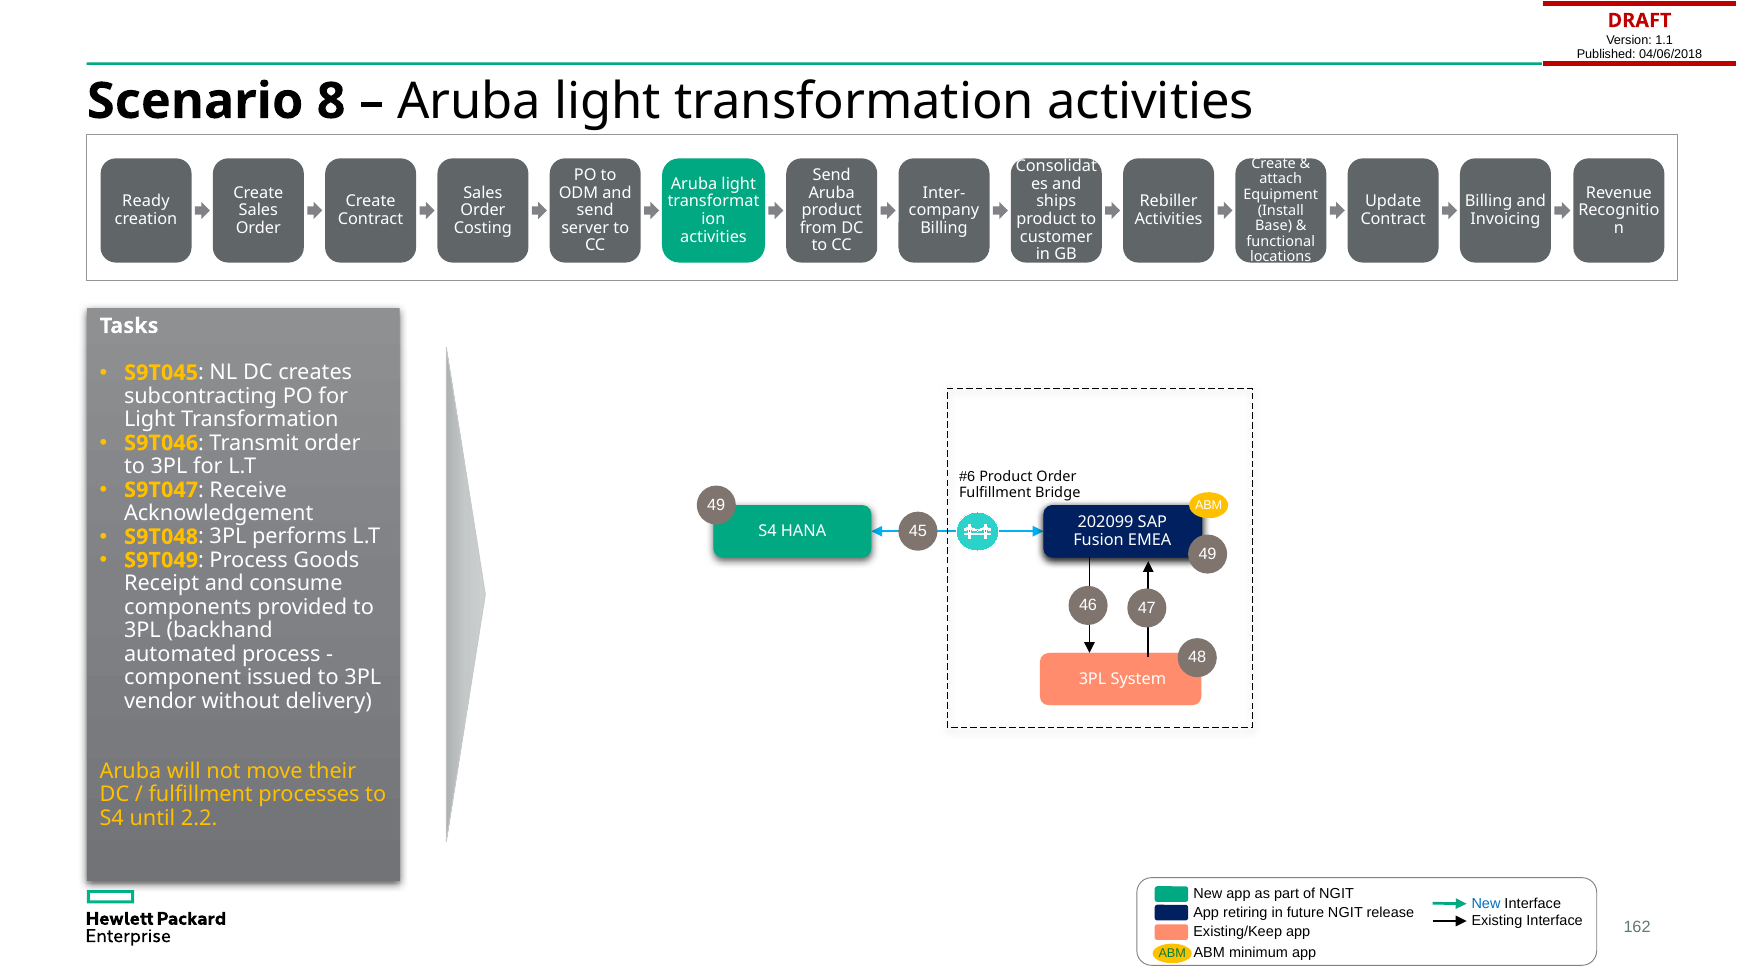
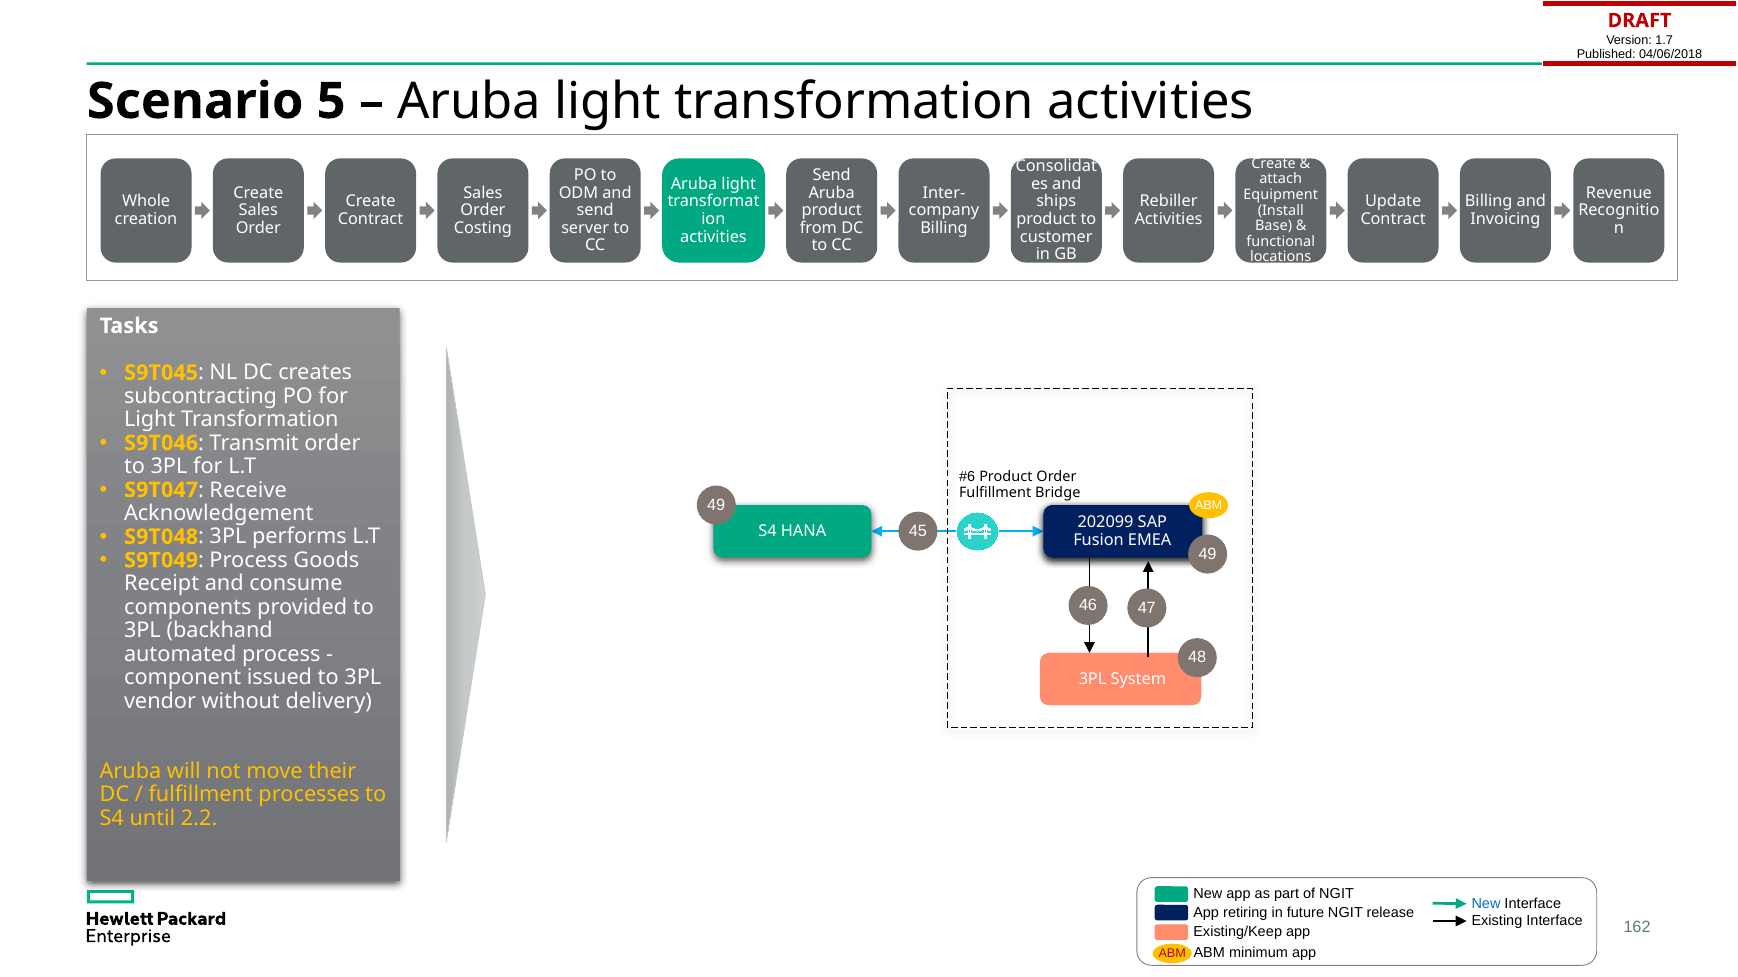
1.1: 1.1 -> 1.7
8: 8 -> 5
Ready: Ready -> Whole
ABM at (1172, 954) colour: green -> red
